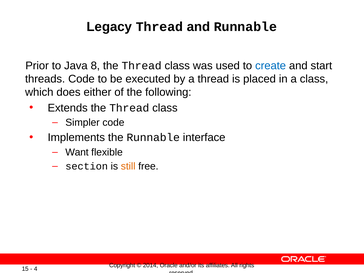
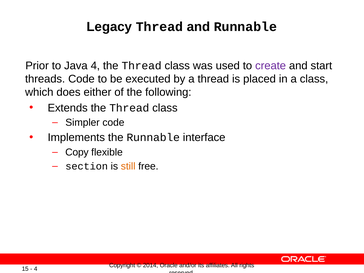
Java 8: 8 -> 4
create colour: blue -> purple
Want: Want -> Copy
